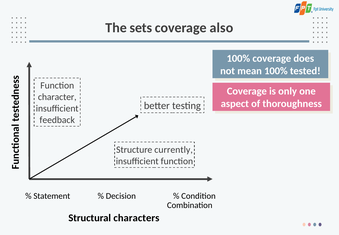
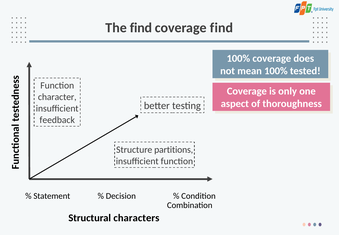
The sets: sets -> find
coverage also: also -> find
currently: currently -> partitions
